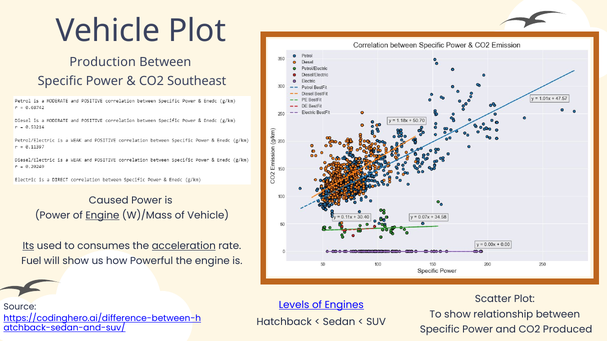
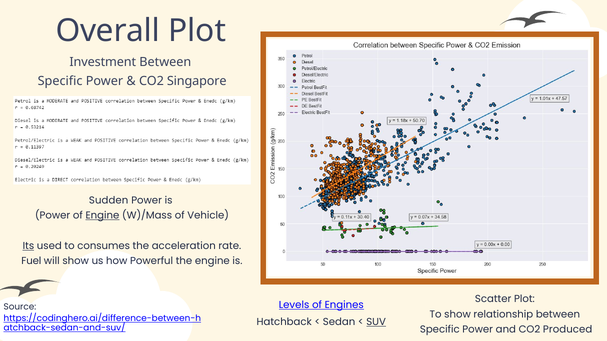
Vehicle at (108, 31): Vehicle -> Overall
Production: Production -> Investment
Southeast: Southeast -> Singapore
Caused: Caused -> Sudden
acceleration underline: present -> none
SUV underline: none -> present
